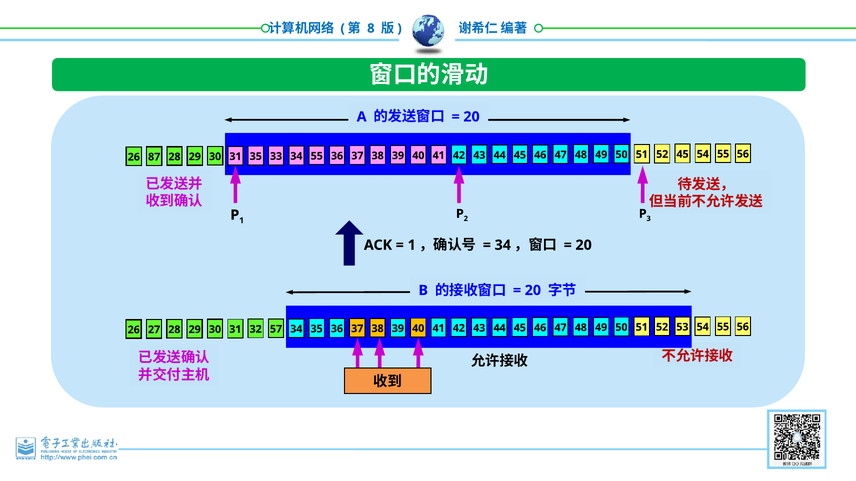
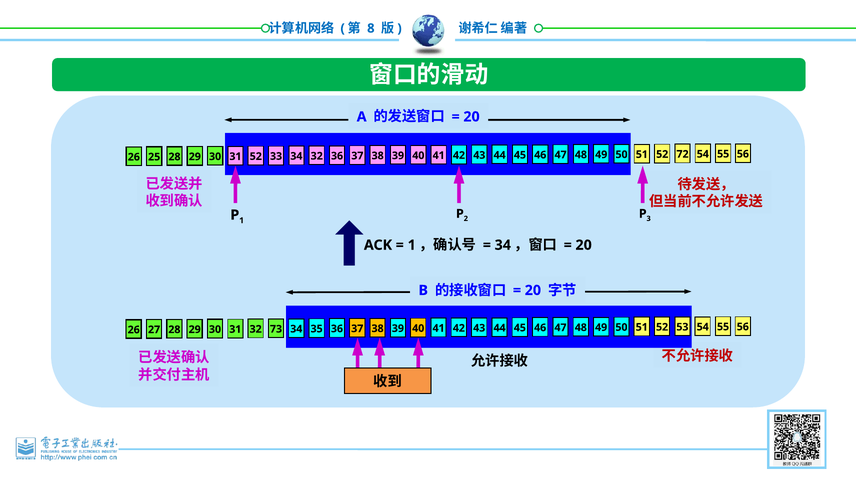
87: 87 -> 25
31 35: 35 -> 52
34 55: 55 -> 32
52 45: 45 -> 72
57: 57 -> 73
